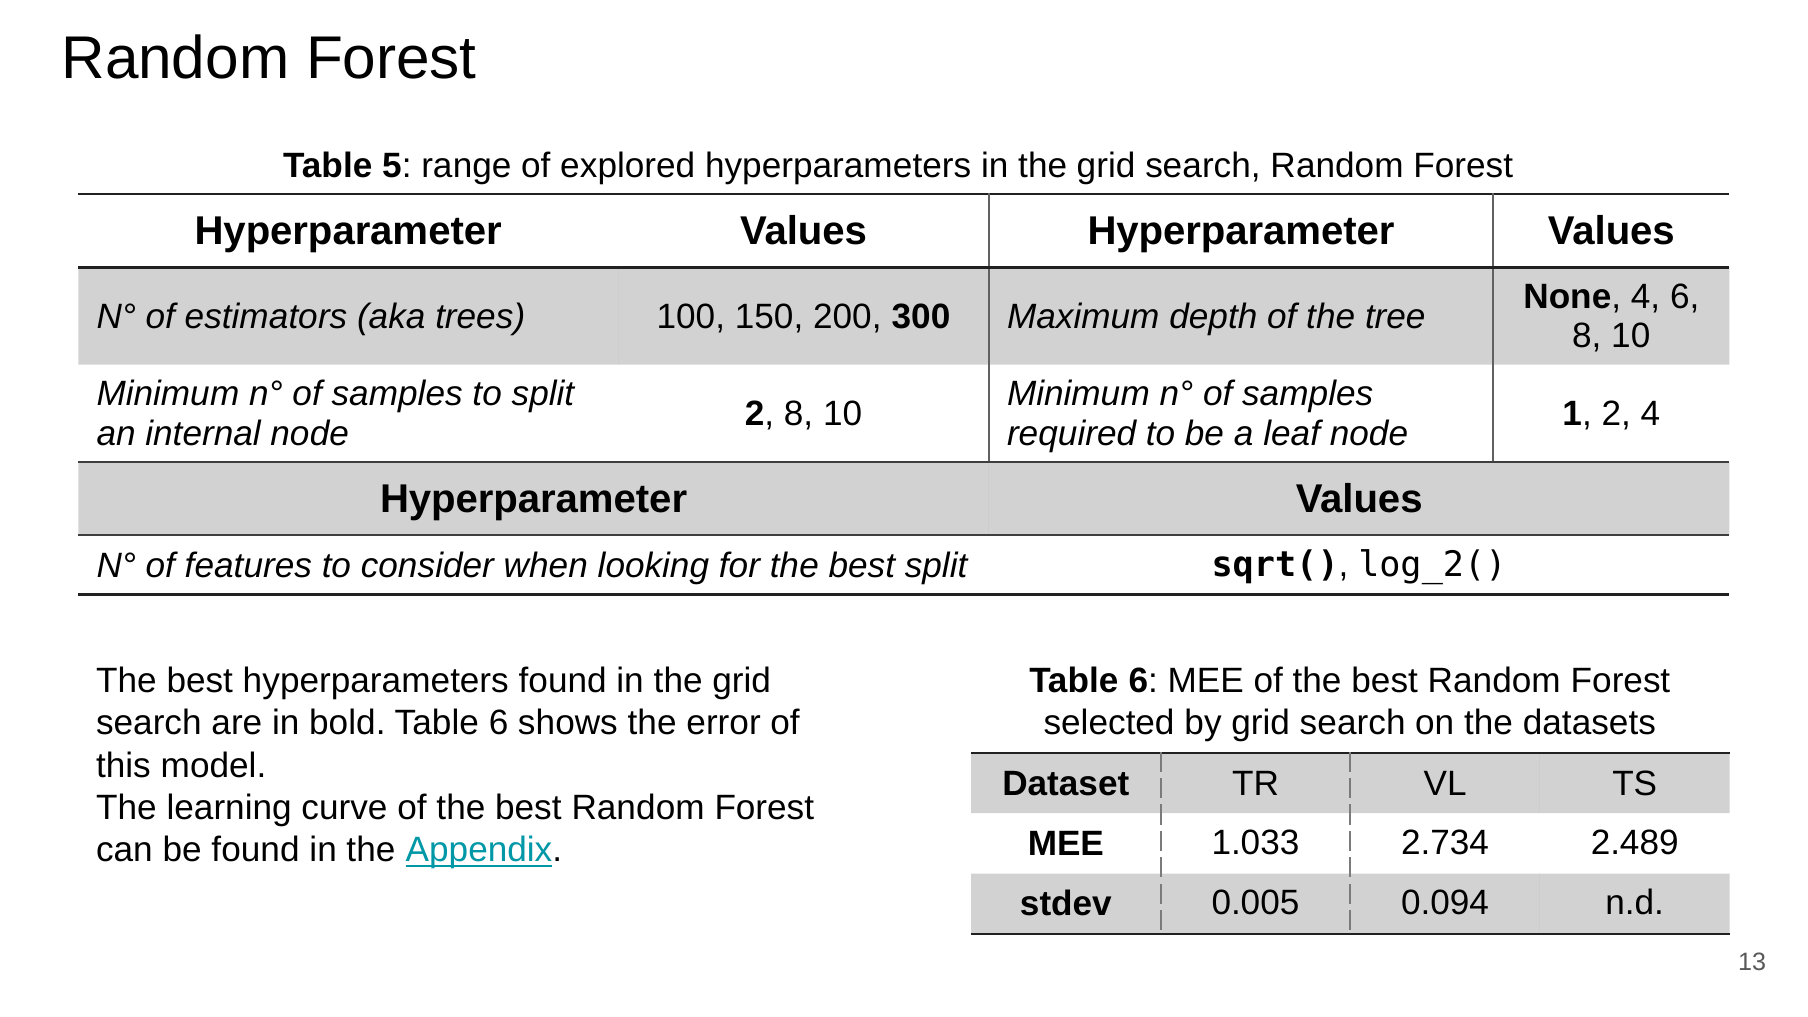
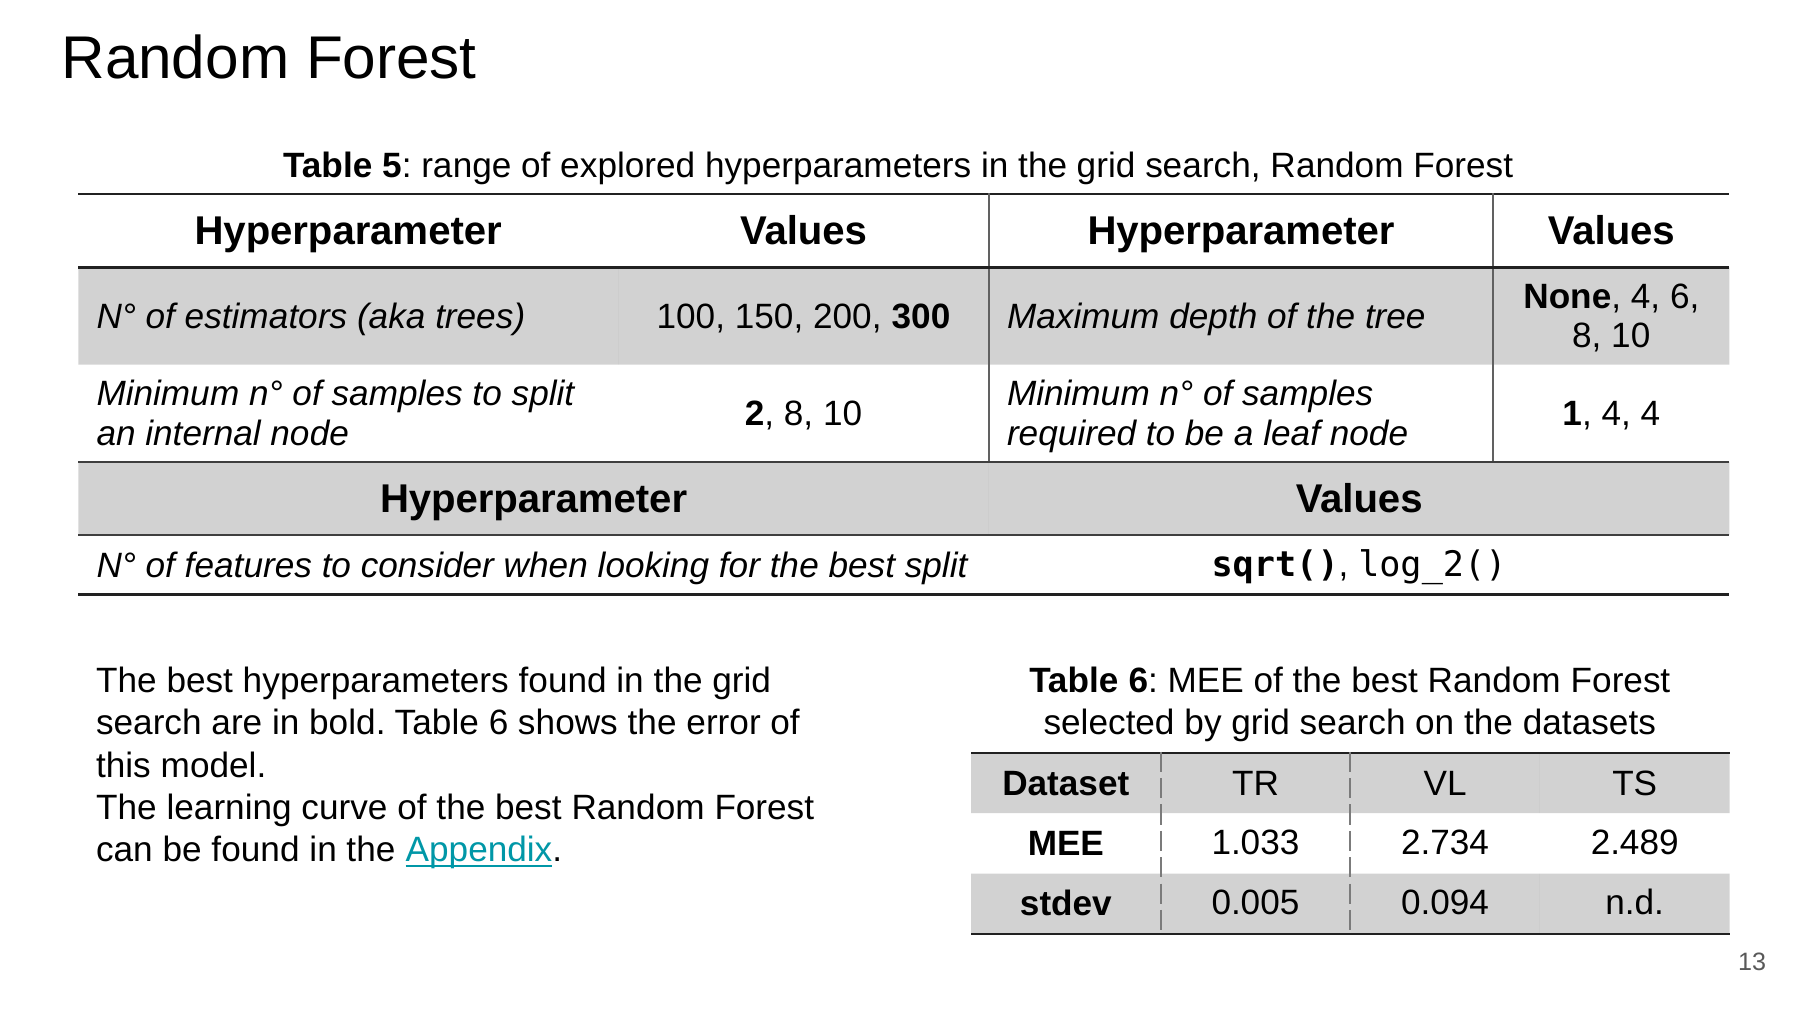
1 2: 2 -> 4
